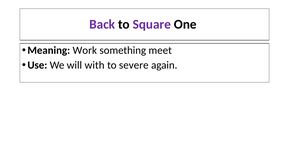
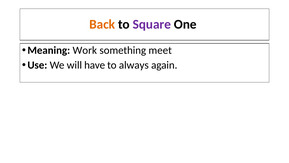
Back colour: purple -> orange
with: with -> have
severe: severe -> always
